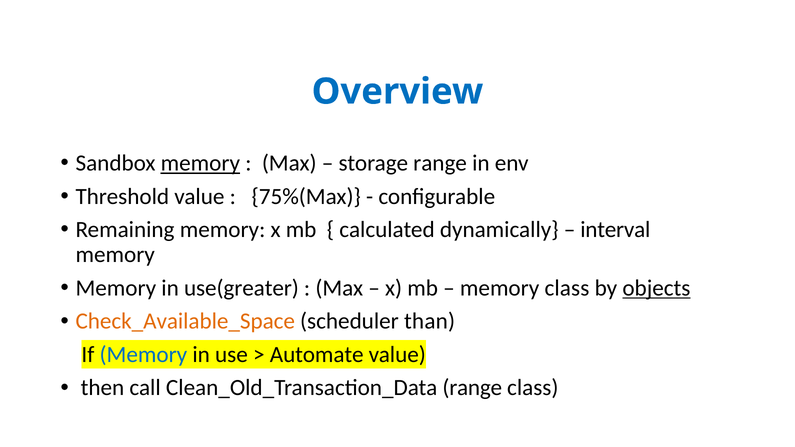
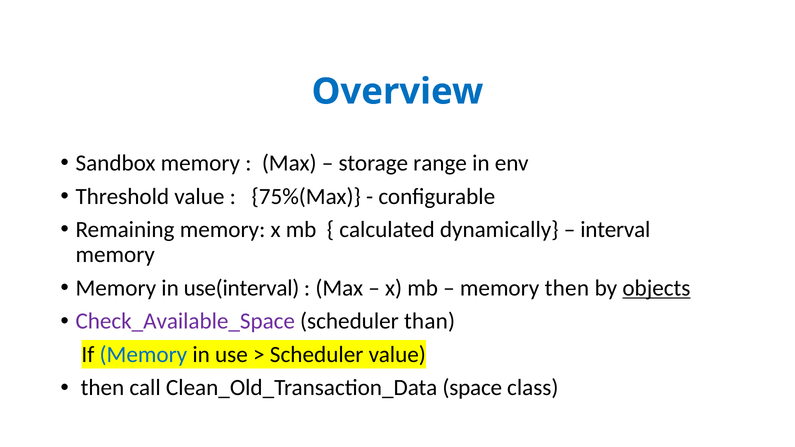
memory at (200, 163) underline: present -> none
use(greater: use(greater -> use(interval
memory class: class -> then
Check_Available_Space colour: orange -> purple
Automate at (317, 355): Automate -> Scheduler
Clean_Old_Transaction_Data range: range -> space
